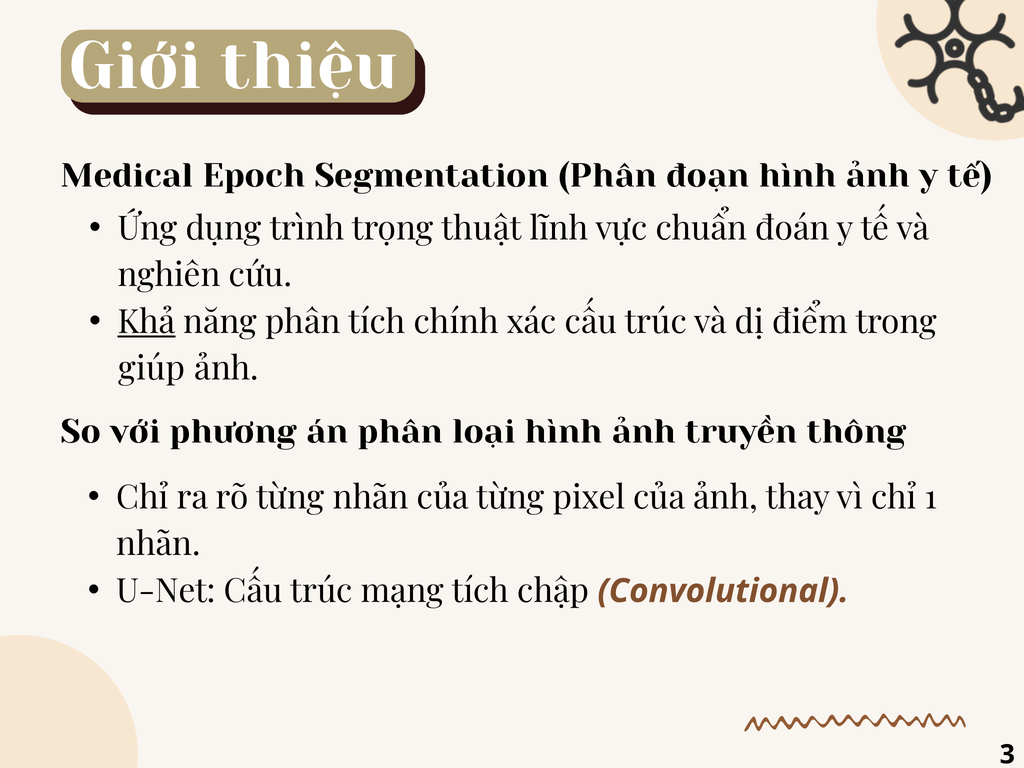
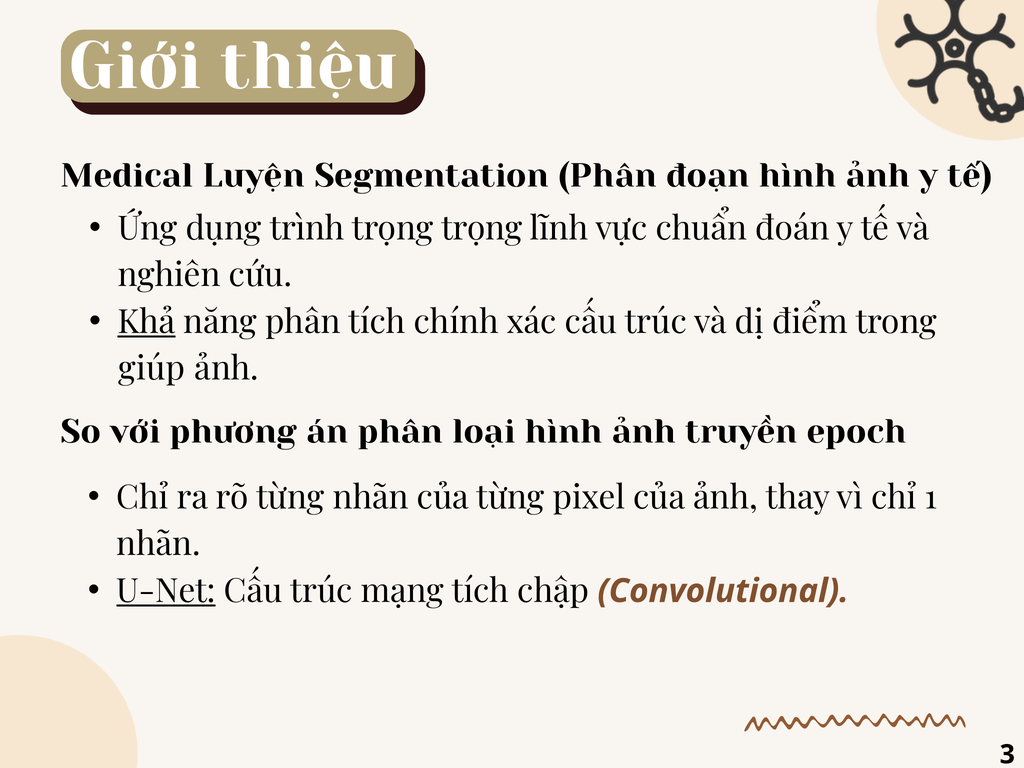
Epoch: Epoch -> Luyện
trọng thuật: thuật -> trọng
thông: thông -> epoch
U-Net underline: none -> present
